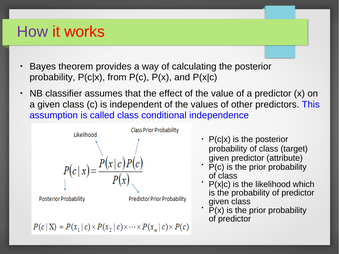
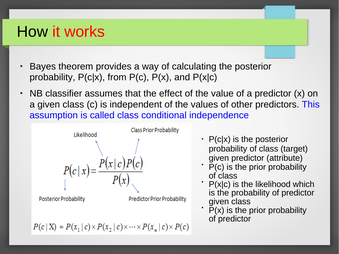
How colour: purple -> black
